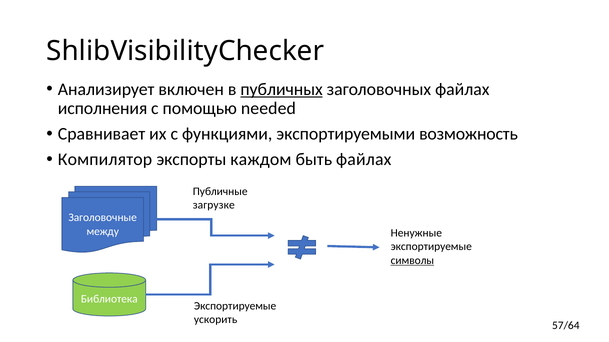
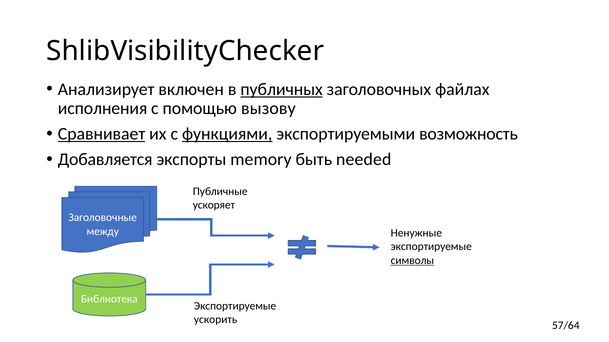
needed: needed -> вызову
Сравнивает underline: none -> present
функциями underline: none -> present
Компилятор: Компилятор -> Добавляется
каждом: каждом -> memory
быть файлах: файлах -> needed
загрузке: загрузке -> ускоряет
